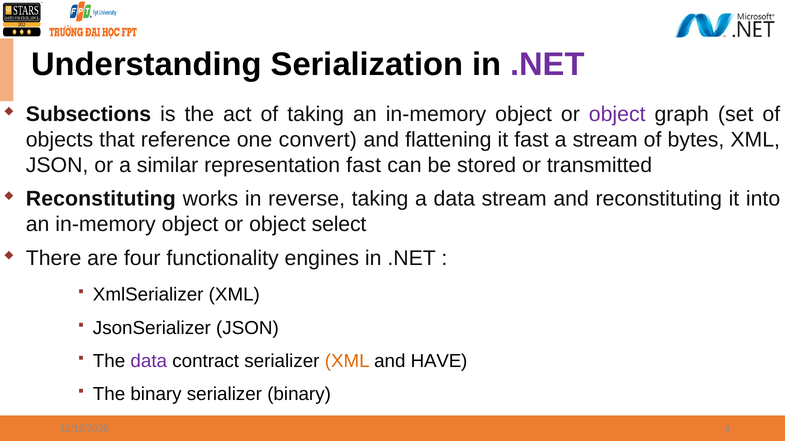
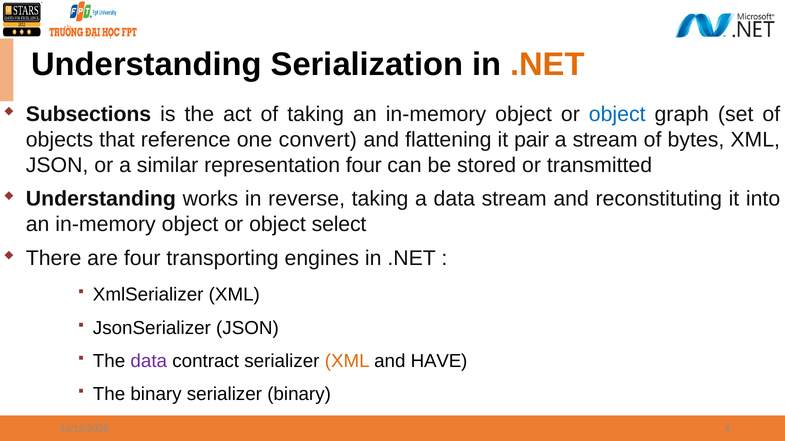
.NET at (547, 65) colour: purple -> orange
object at (617, 115) colour: purple -> blue
it fast: fast -> pair
representation fast: fast -> four
Reconstituting at (101, 199): Reconstituting -> Understanding
functionality: functionality -> transporting
